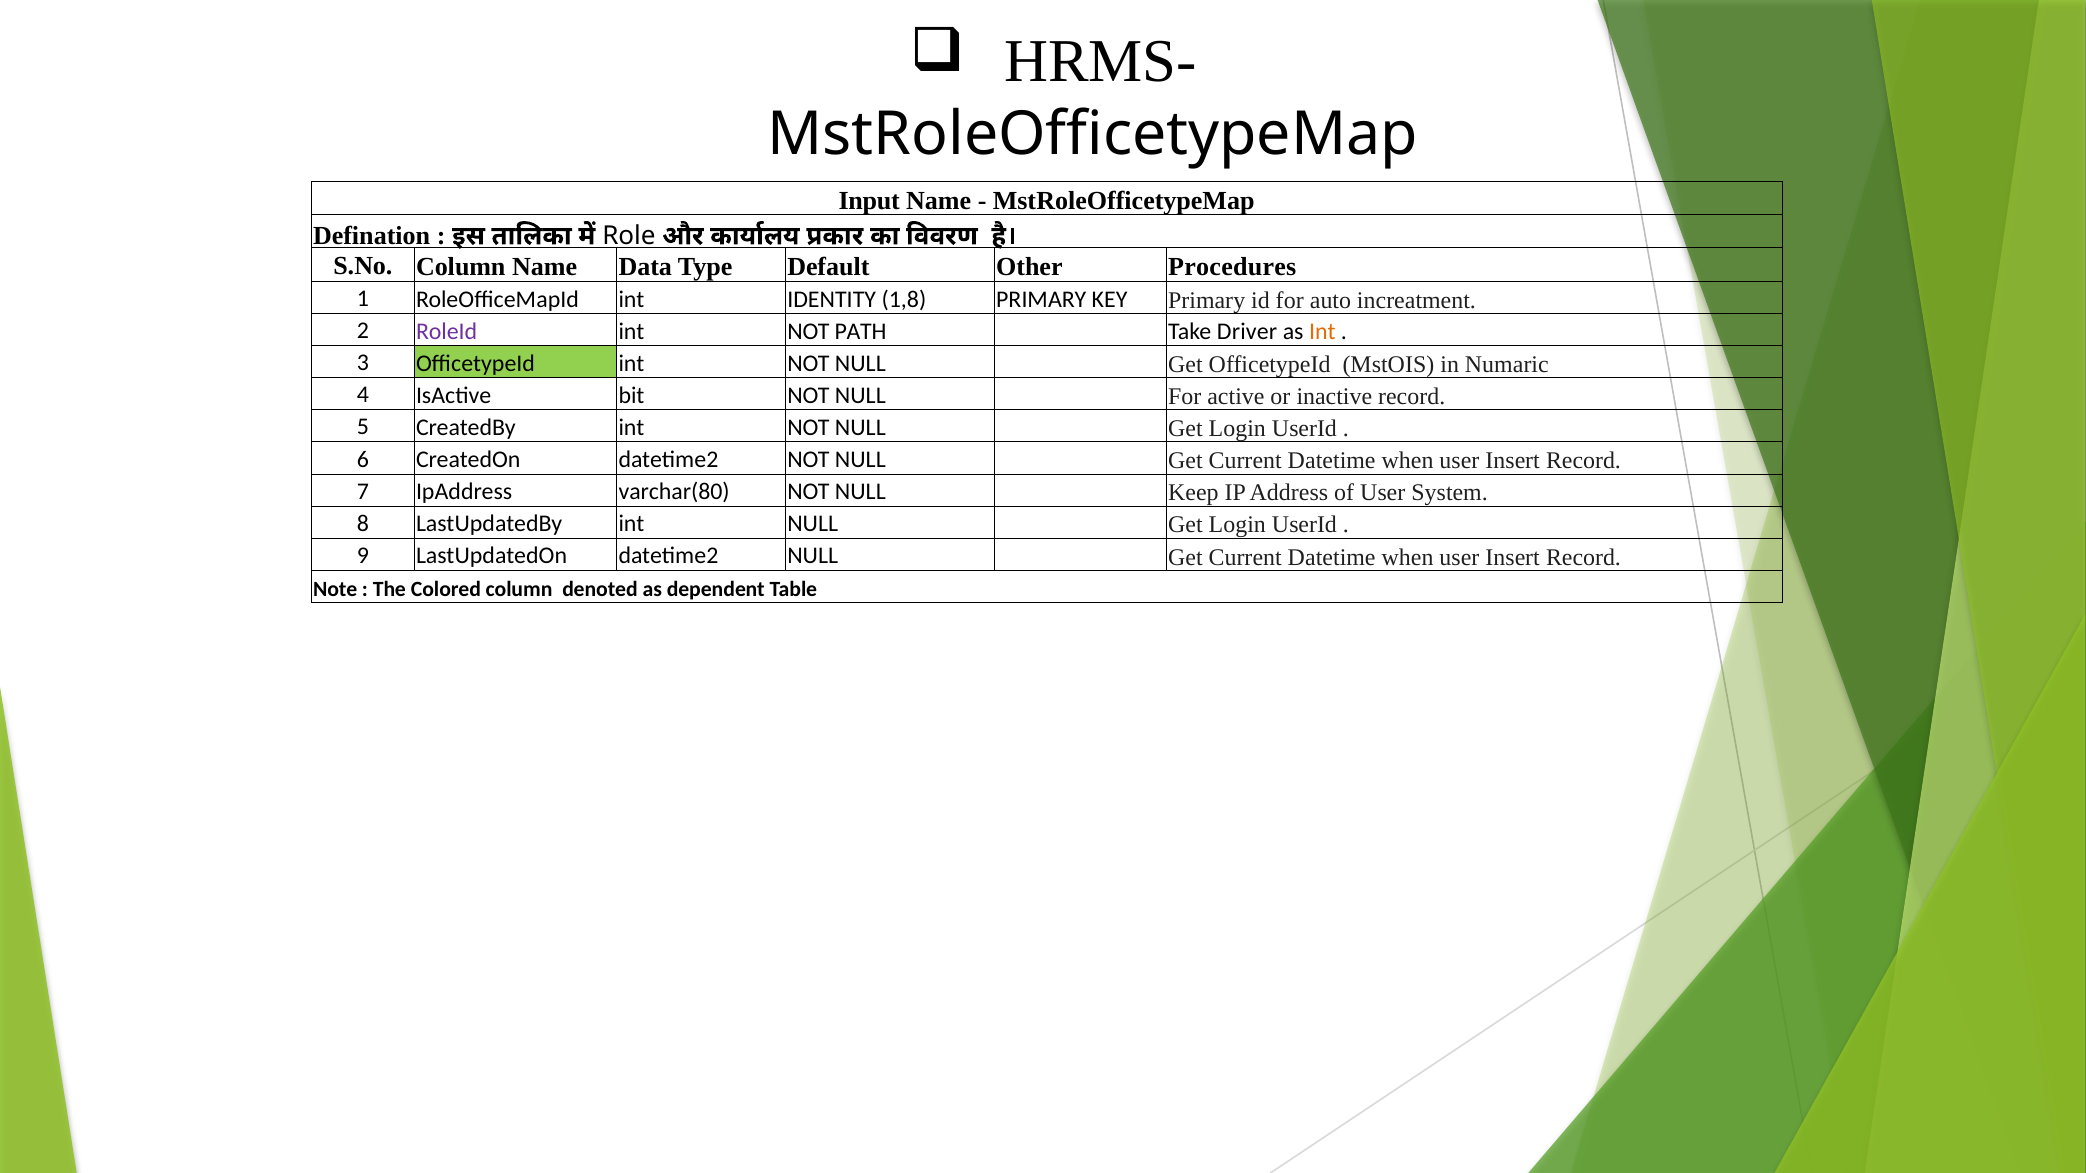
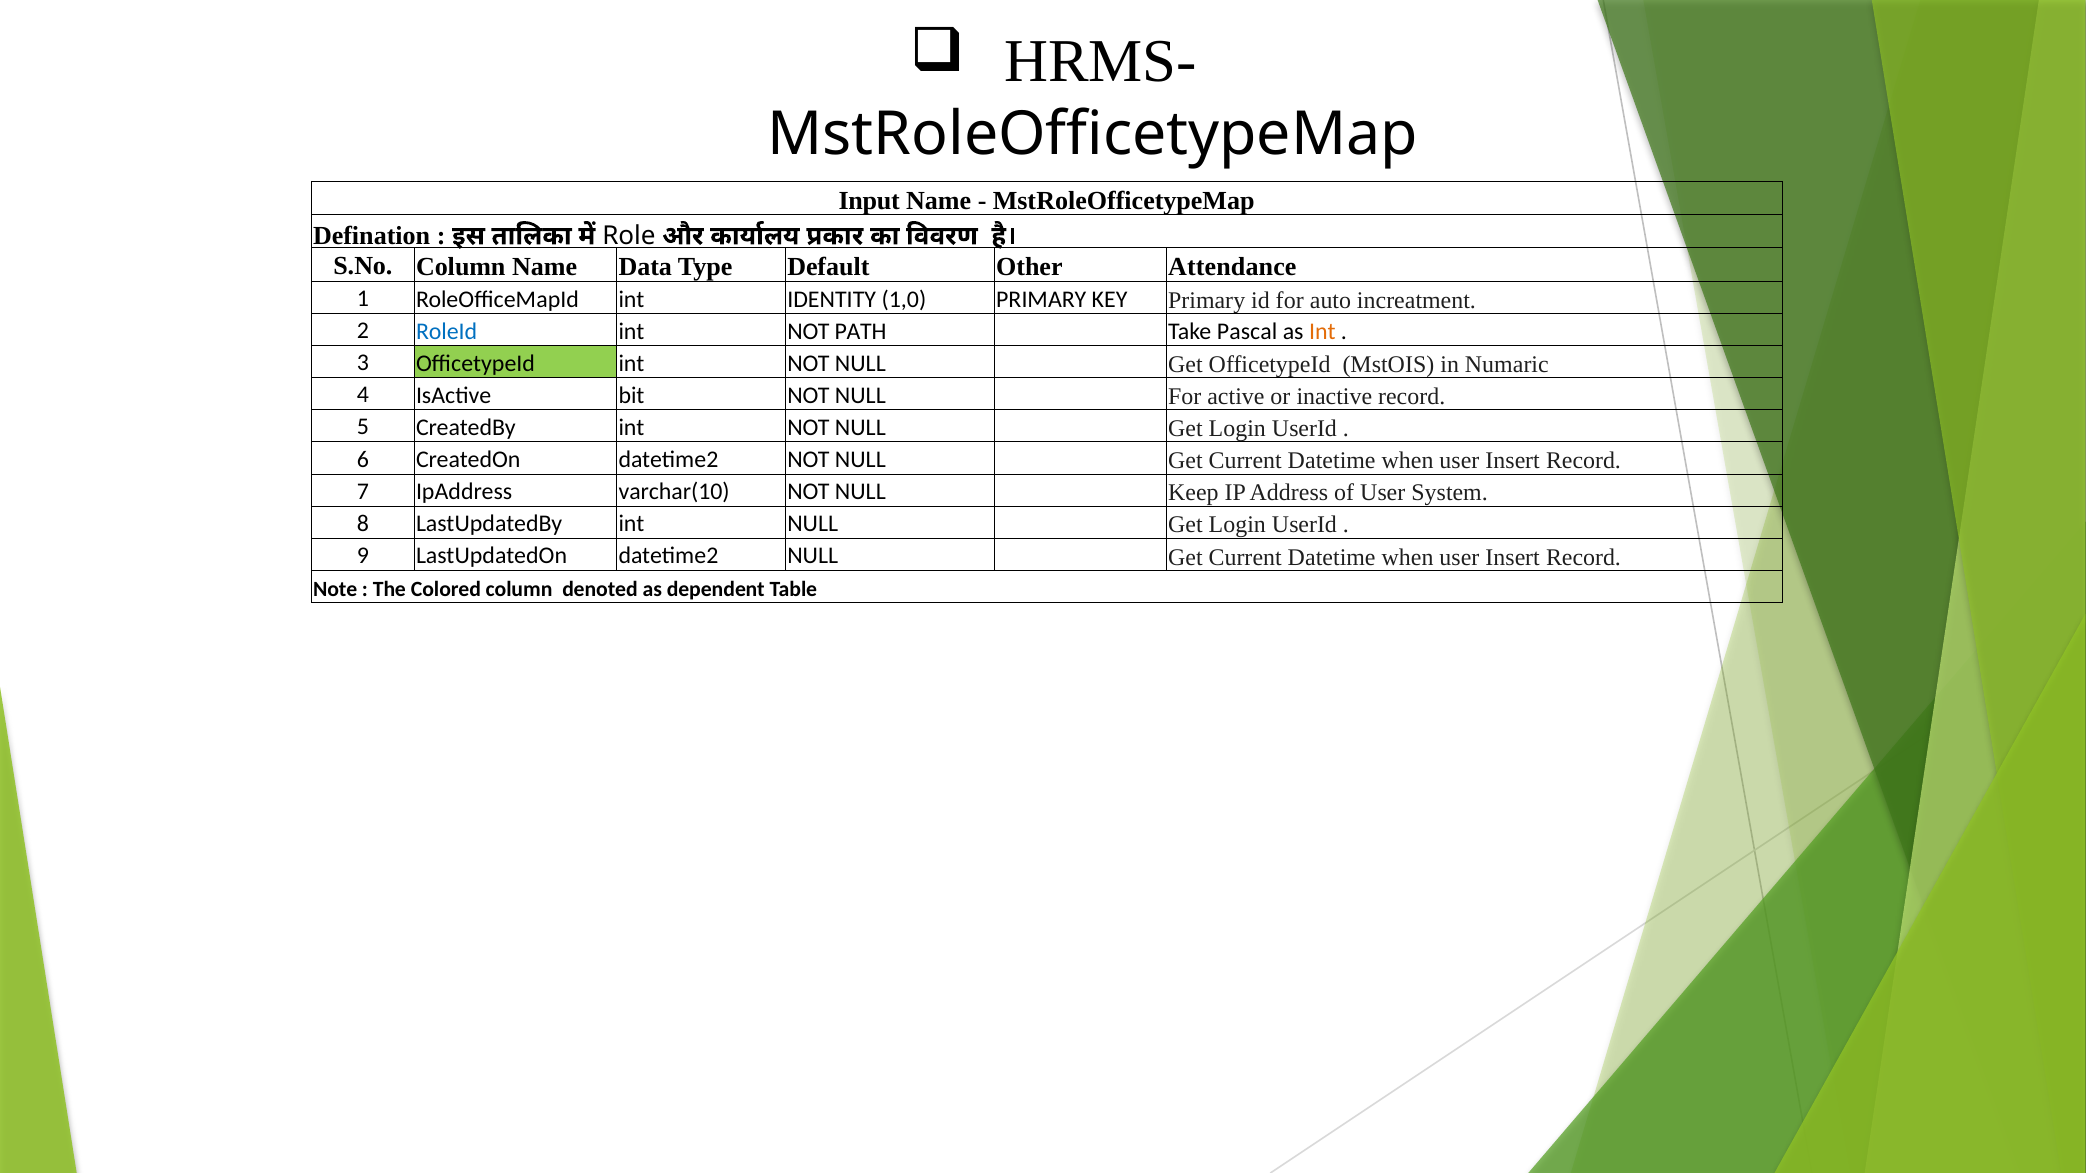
Procedures: Procedures -> Attendance
1,8: 1,8 -> 1,0
RoleId colour: purple -> blue
Driver: Driver -> Pascal
varchar(80: varchar(80 -> varchar(10
